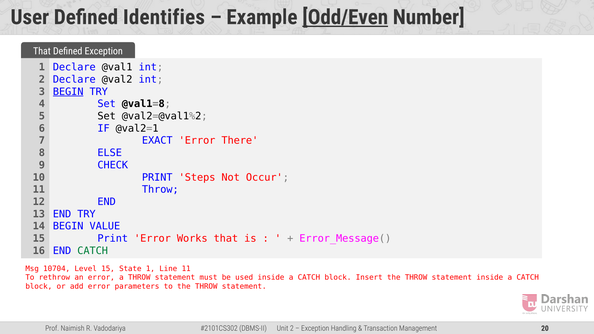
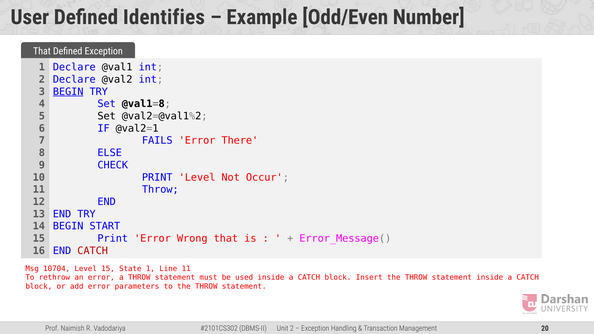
Odd/Even underline: present -> none
EXACT: EXACT -> FAILS
PRINT Steps: Steps -> Level
VALUE: VALUE -> START
Works: Works -> Wrong
CATCH at (93, 251) colour: green -> red
